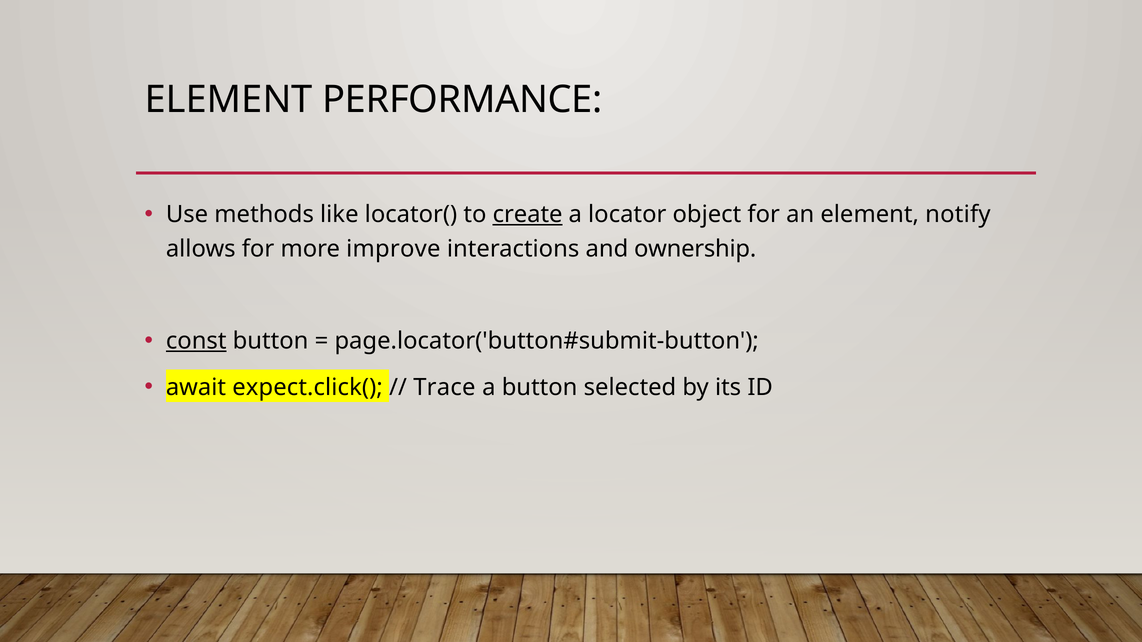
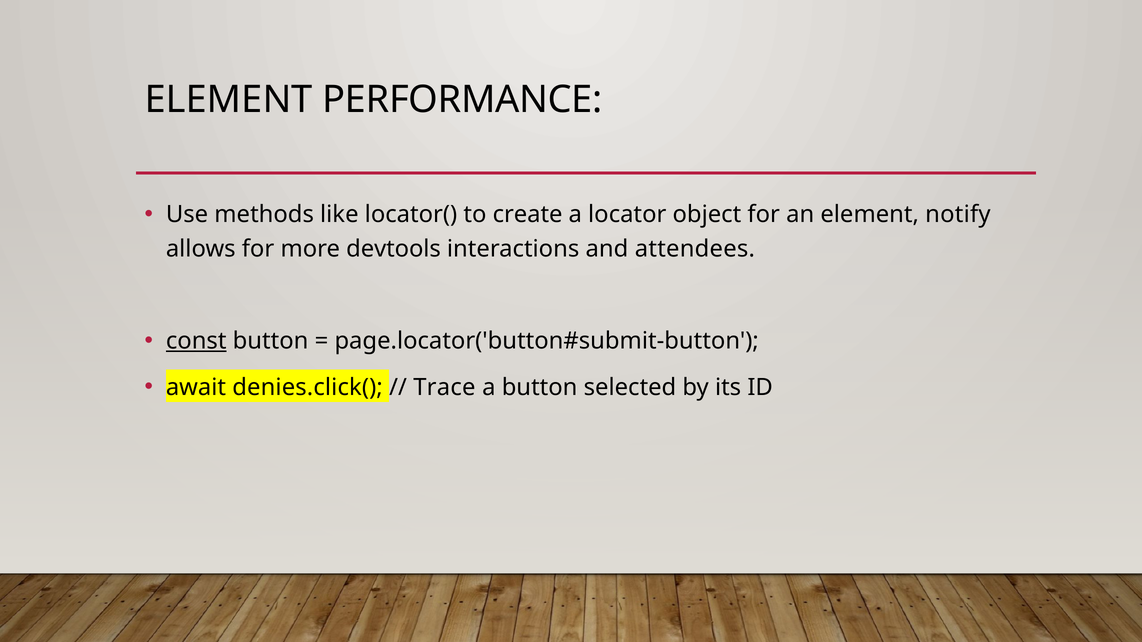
create underline: present -> none
improve: improve -> devtools
ownership: ownership -> attendees
expect.click(: expect.click( -> denies.click(
